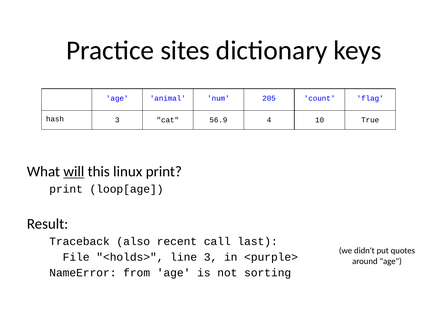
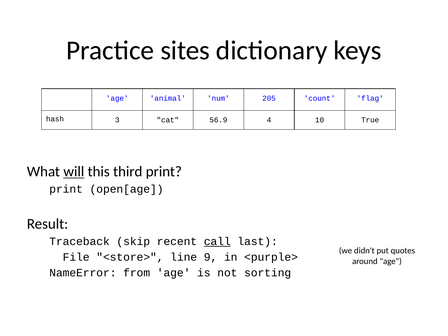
linux: linux -> third
loop[age: loop[age -> open[age
also: also -> skip
call underline: none -> present
<holds>: <holds> -> <store>
line 3: 3 -> 9
